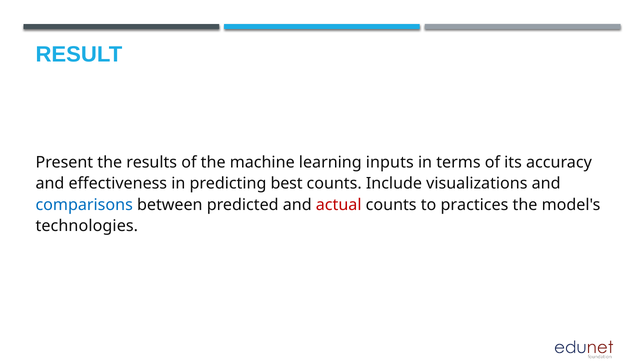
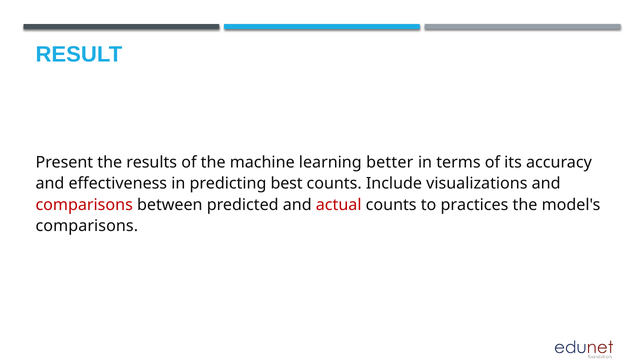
inputs: inputs -> better
comparisons at (84, 205) colour: blue -> red
technologies at (87, 226): technologies -> comparisons
